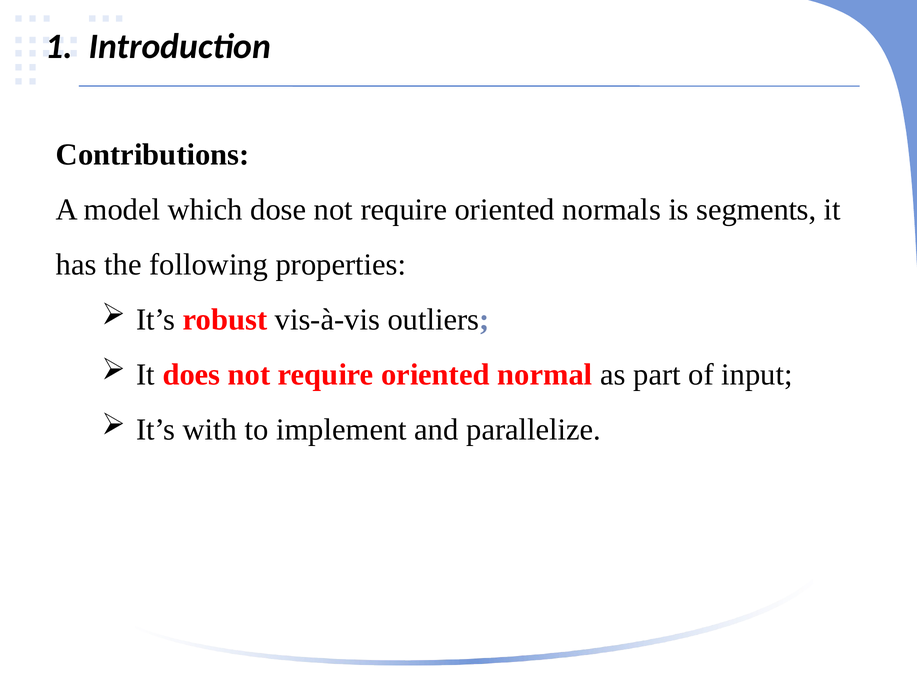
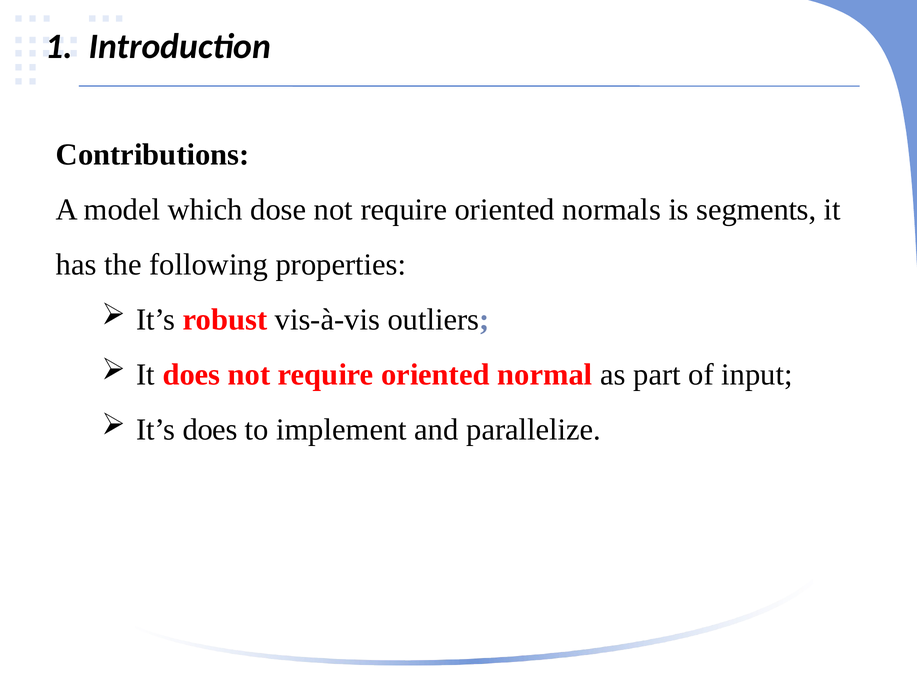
It’s with: with -> does
